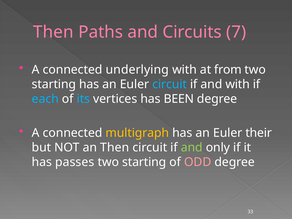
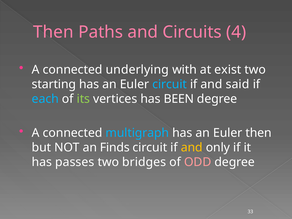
7: 7 -> 4
from: from -> exist
and with: with -> said
its colour: light blue -> light green
multigraph colour: yellow -> light blue
Euler their: their -> then
an Then: Then -> Finds
and at (192, 148) colour: light green -> yellow
starting at (144, 162): starting -> bridges
